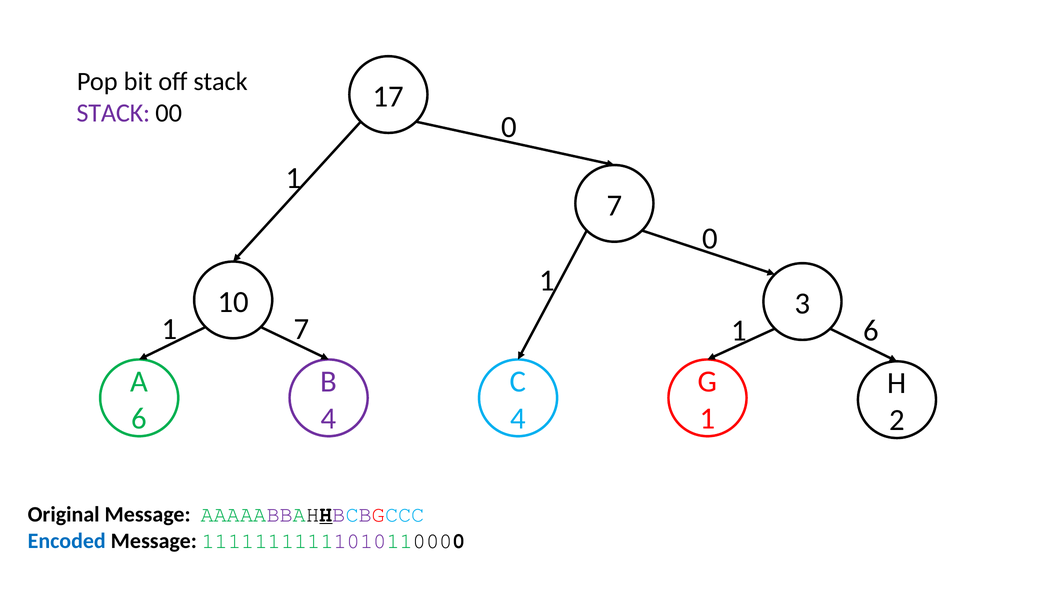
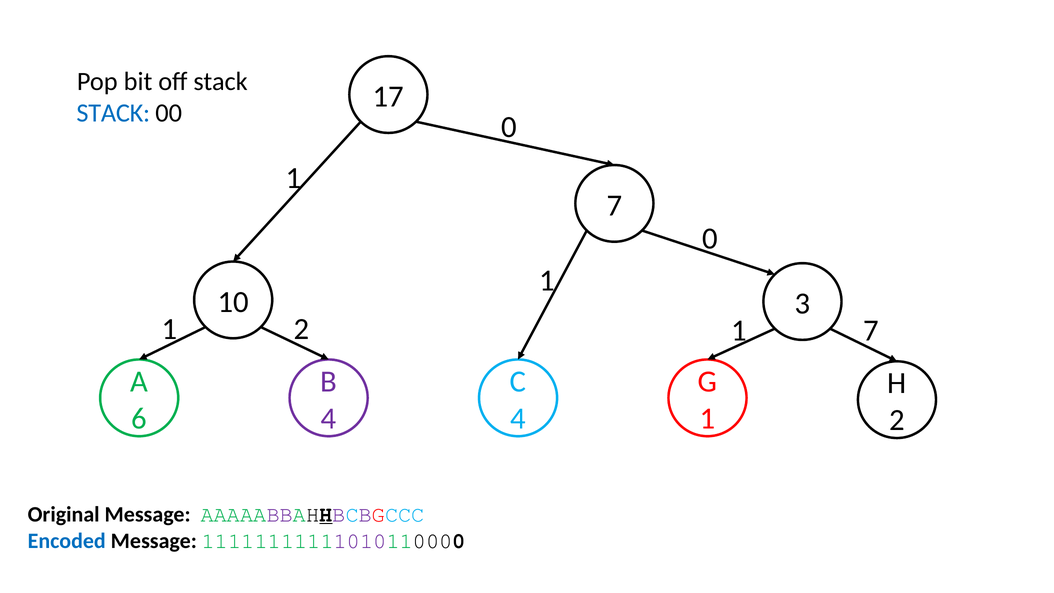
STACK at (113, 113) colour: purple -> blue
1 7: 7 -> 2
1 6: 6 -> 7
